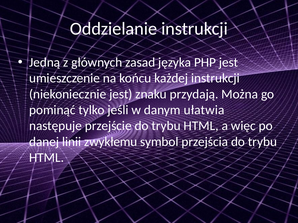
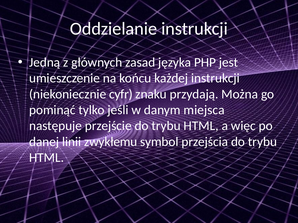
niekoniecznie jest: jest -> cyfr
ułatwia: ułatwia -> miejsca
